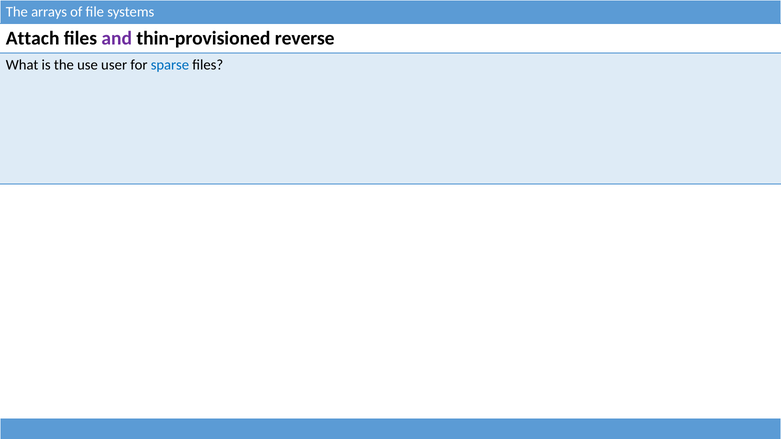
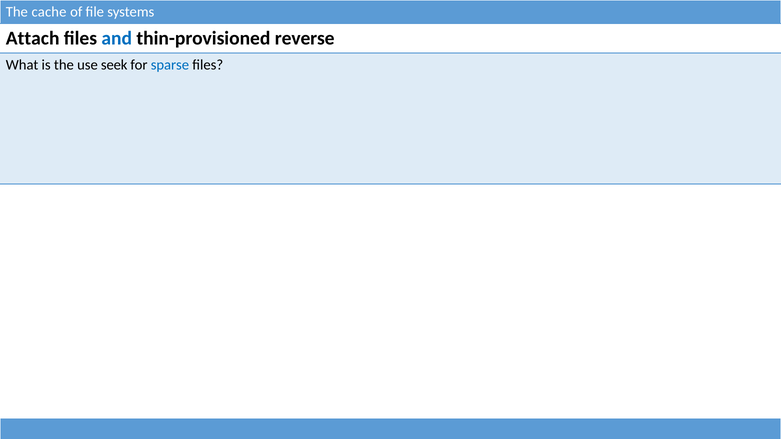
arrays: arrays -> cache
and colour: purple -> blue
user: user -> seek
